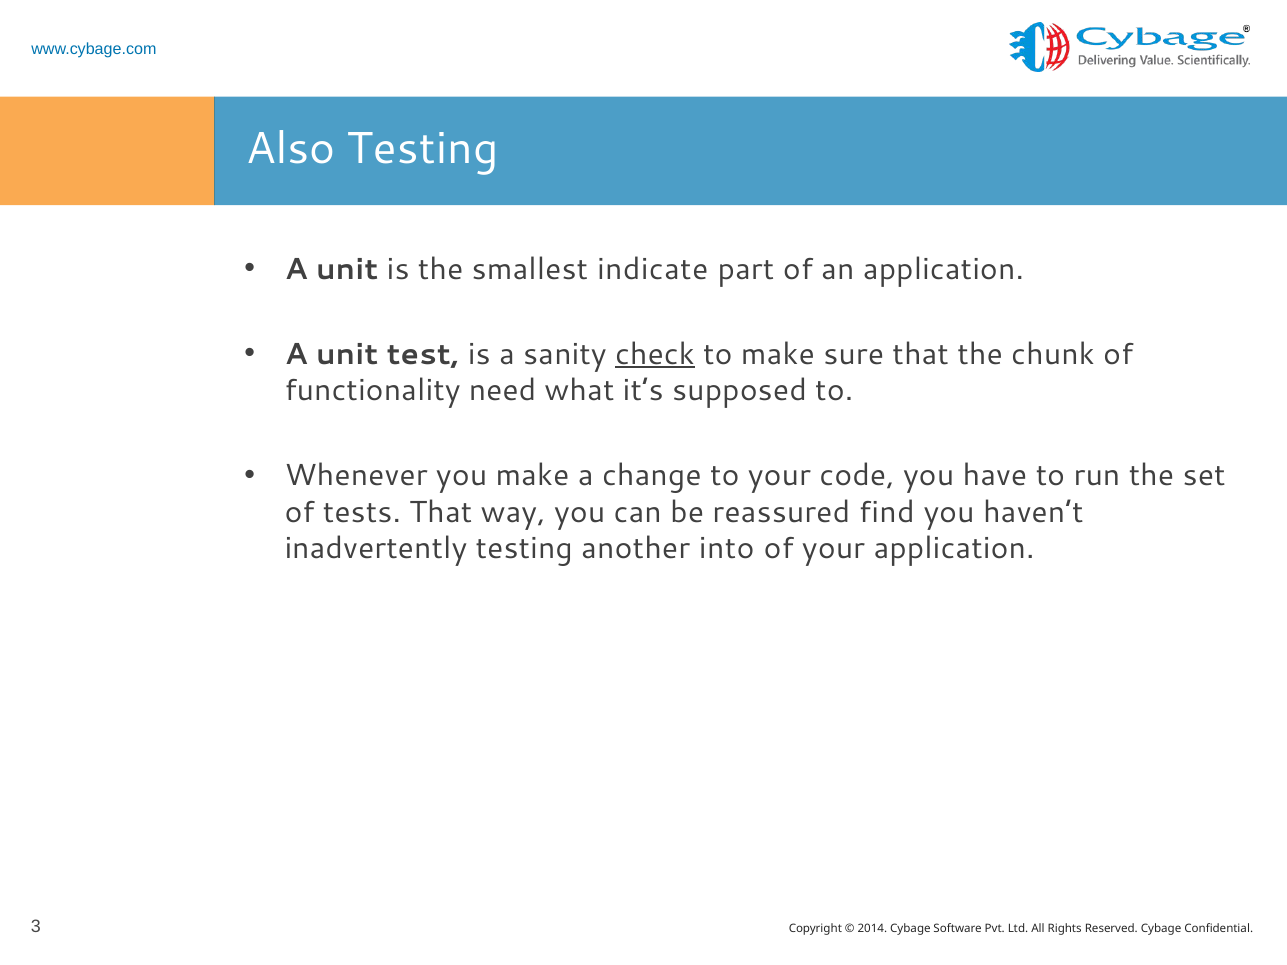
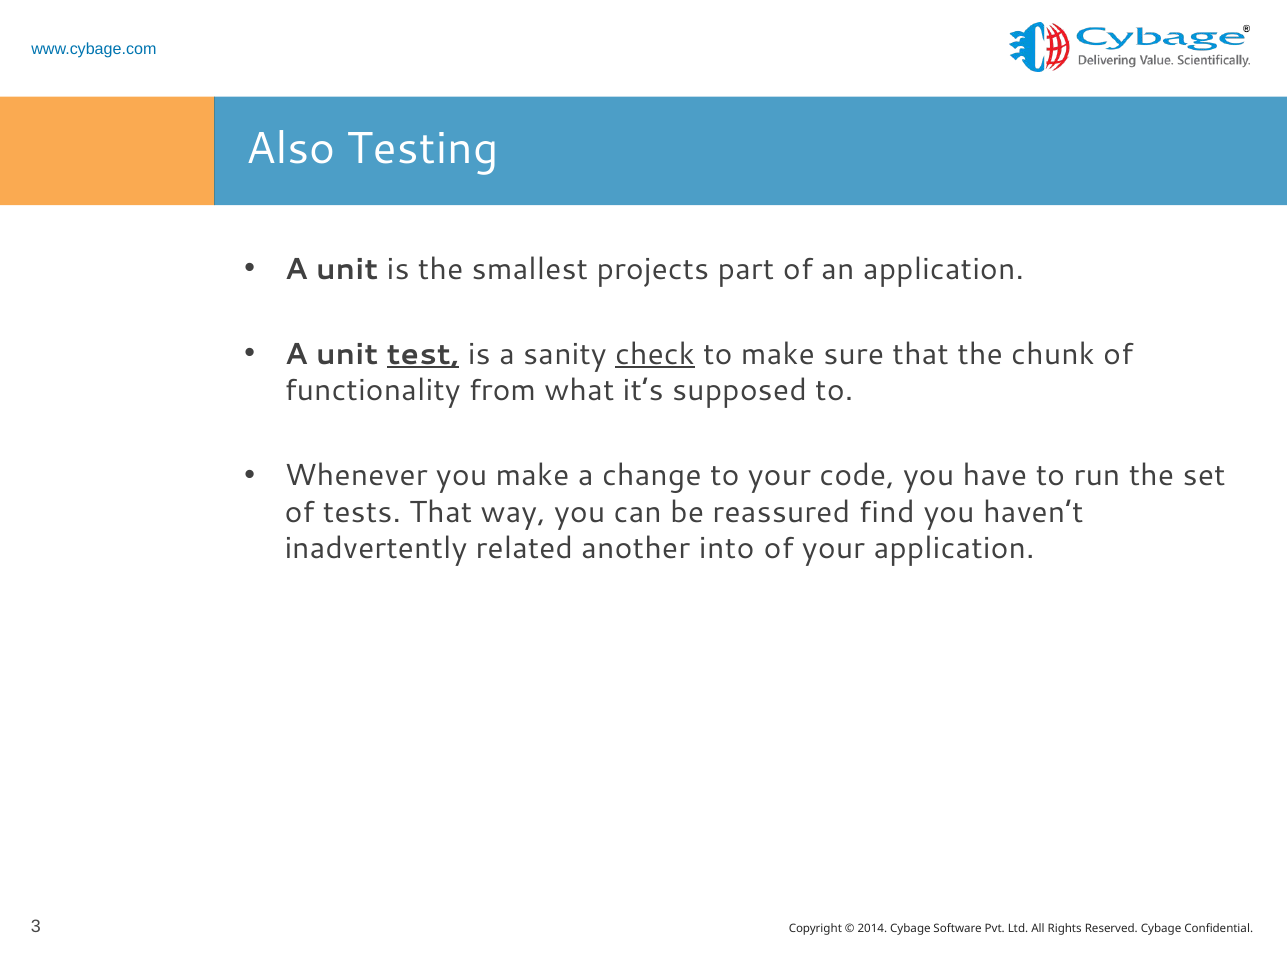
indicate: indicate -> projects
test underline: none -> present
need: need -> from
inadvertently testing: testing -> related
